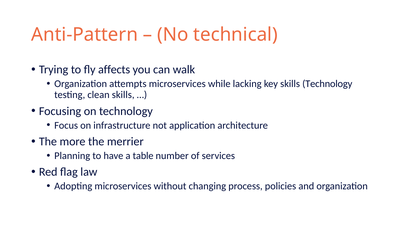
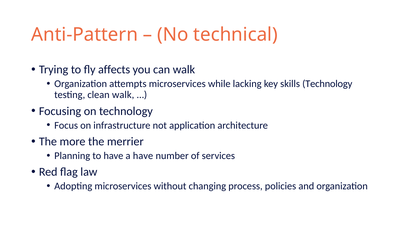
clean skills: skills -> walk
a table: table -> have
